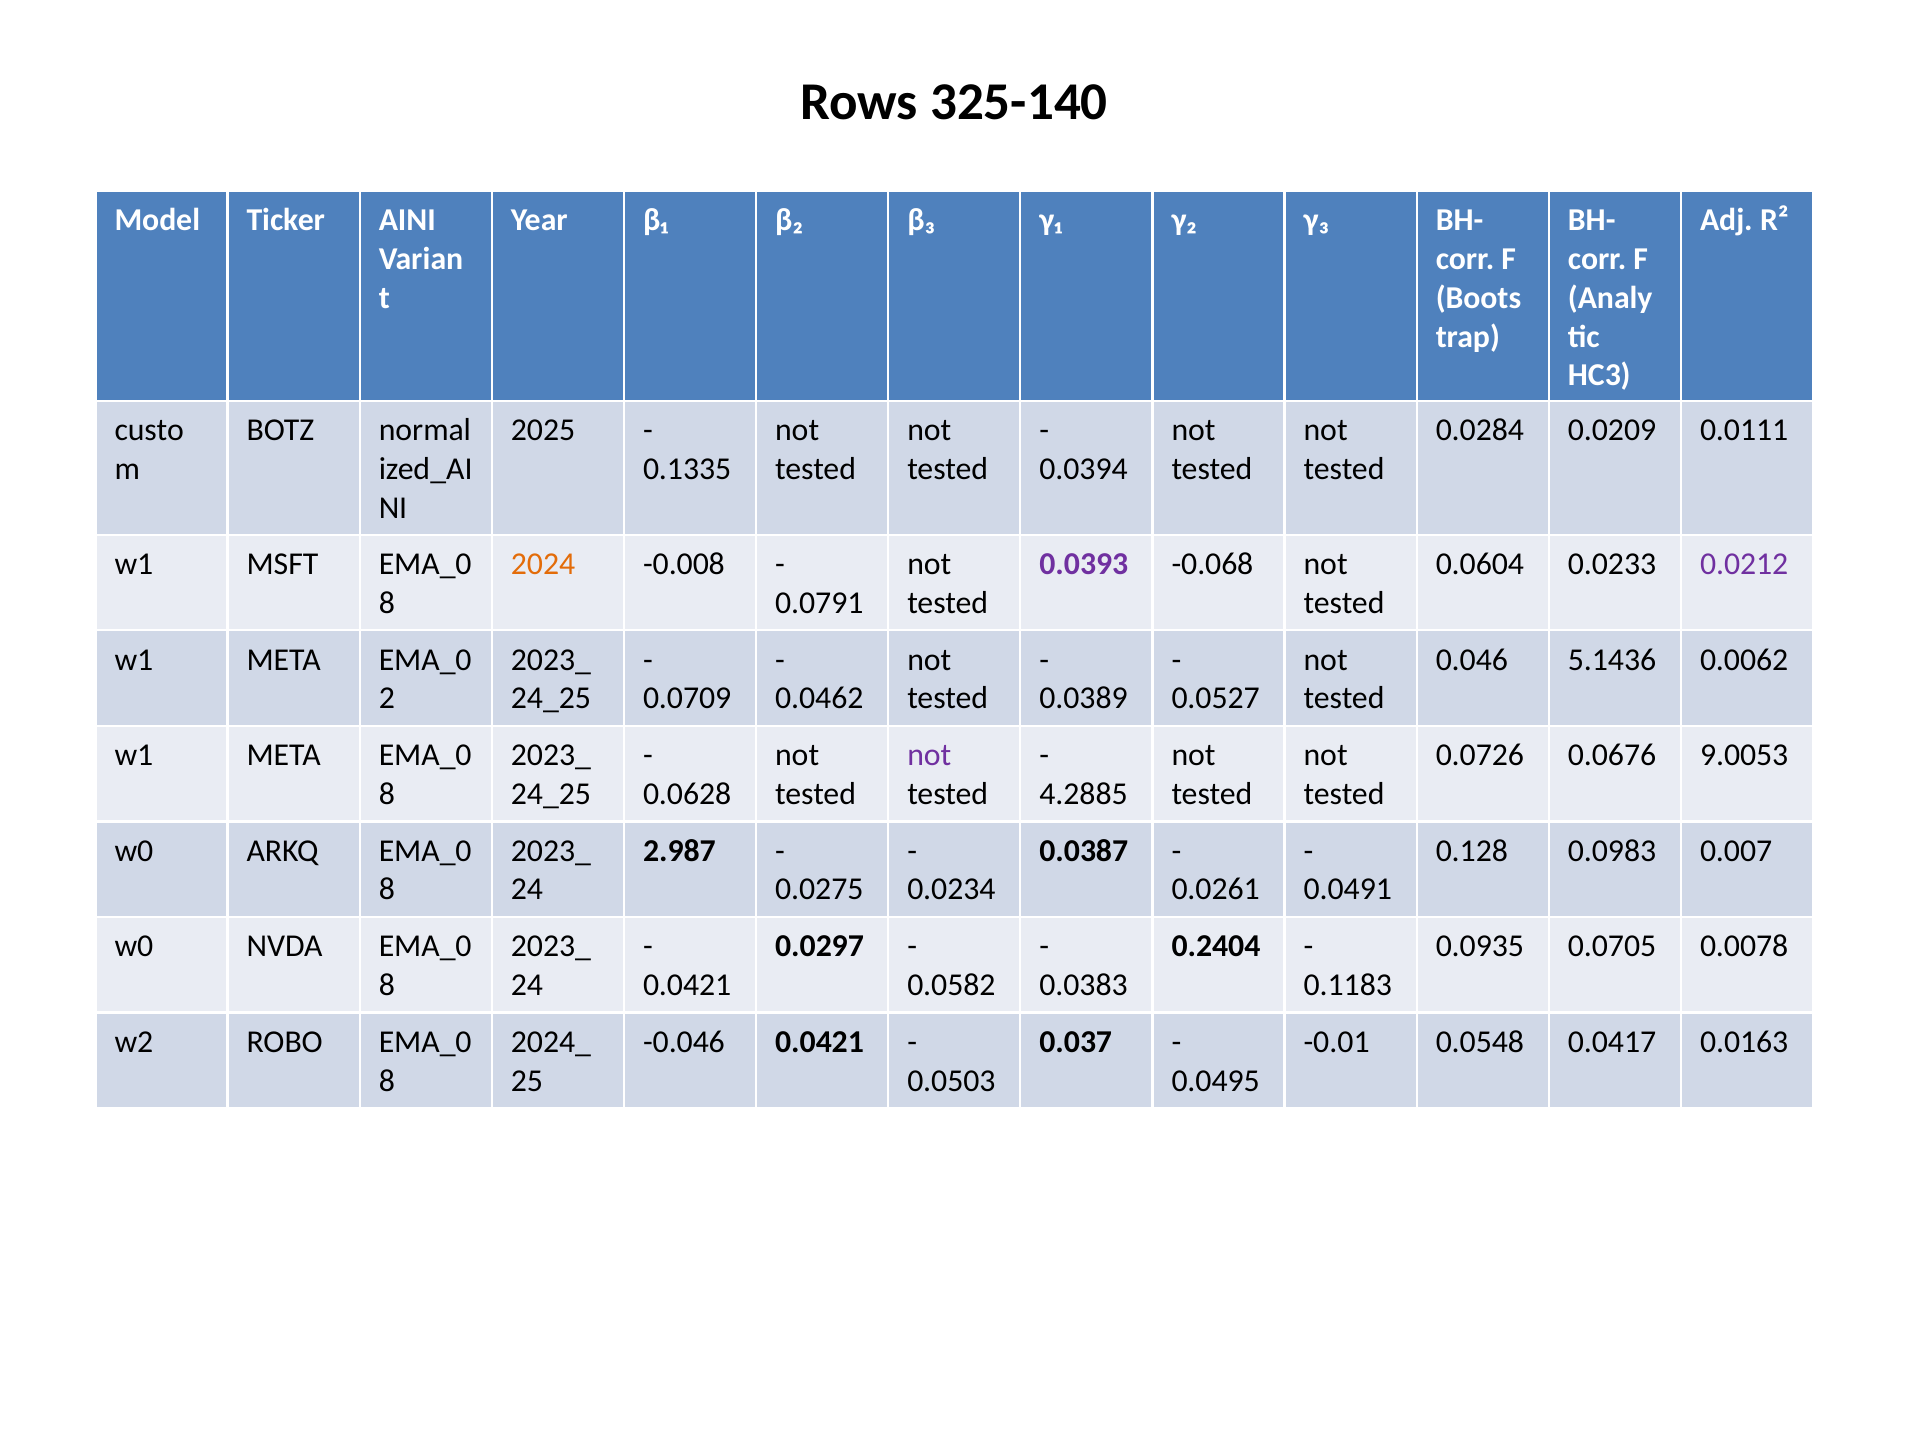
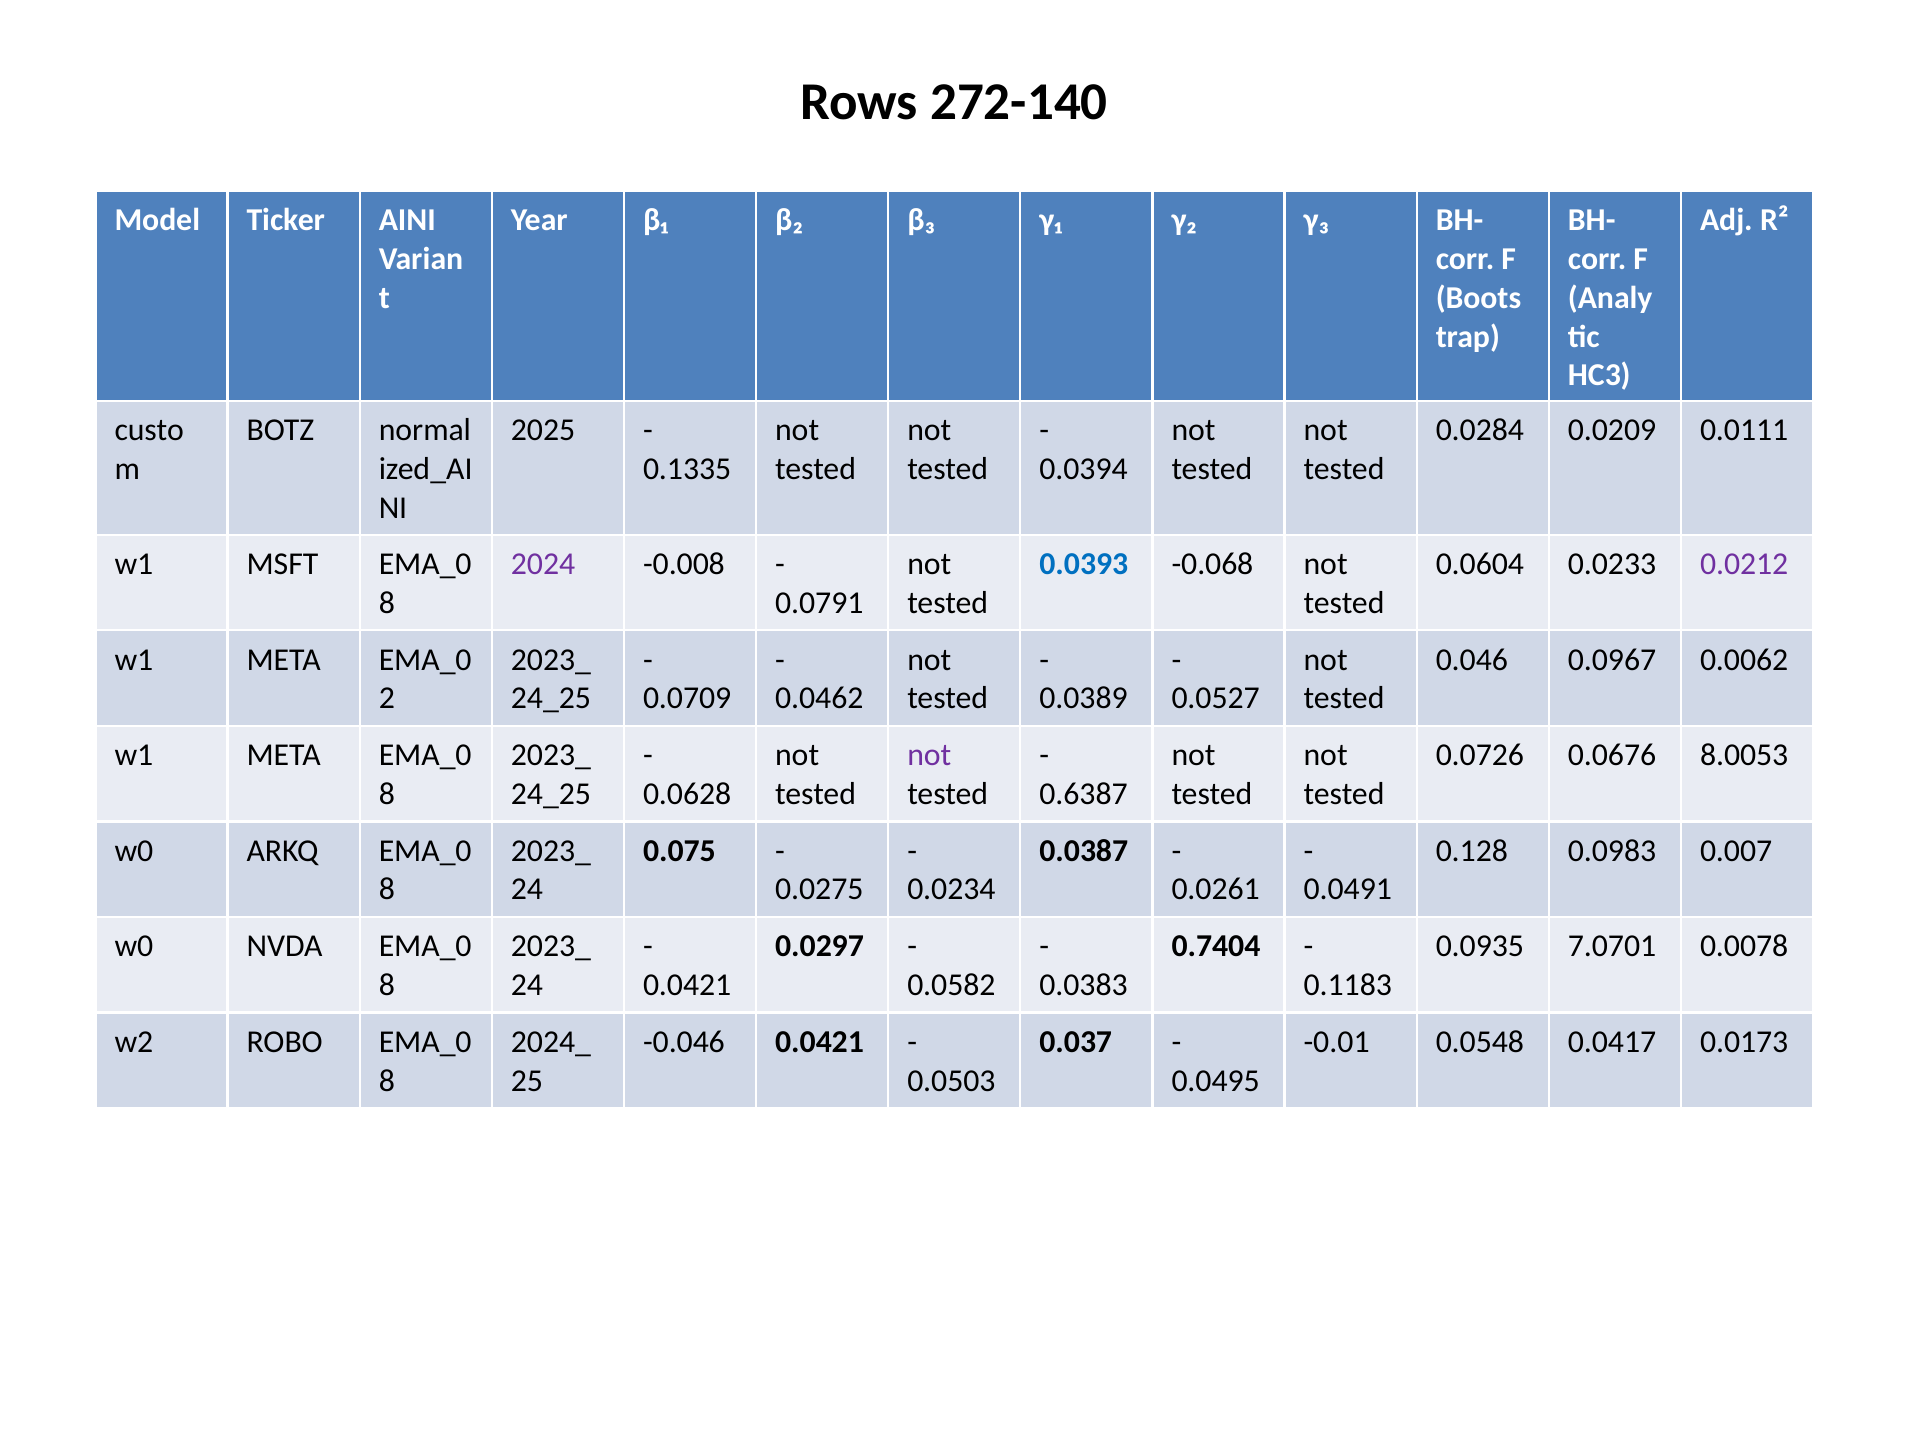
325-140: 325-140 -> 272-140
2024 colour: orange -> purple
0.0393 colour: purple -> blue
5.1436: 5.1436 -> 0.0967
9.0053: 9.0053 -> 8.0053
4.2885: 4.2885 -> 0.6387
2.987: 2.987 -> 0.075
0.2404: 0.2404 -> 0.7404
0.0705: 0.0705 -> 7.0701
0.0163: 0.0163 -> 0.0173
